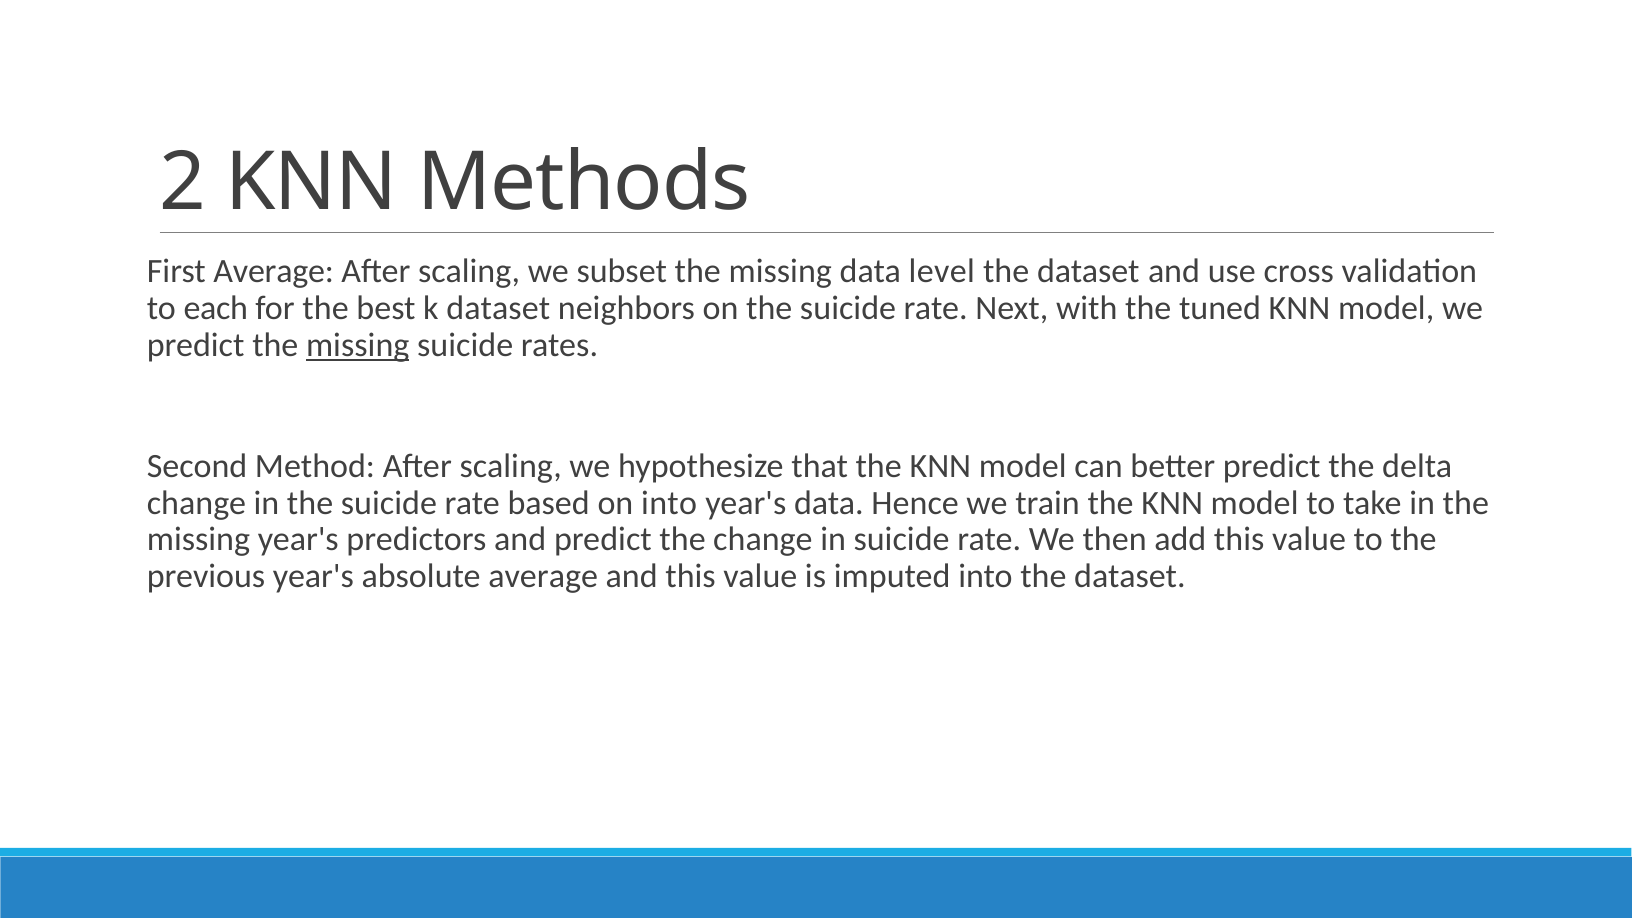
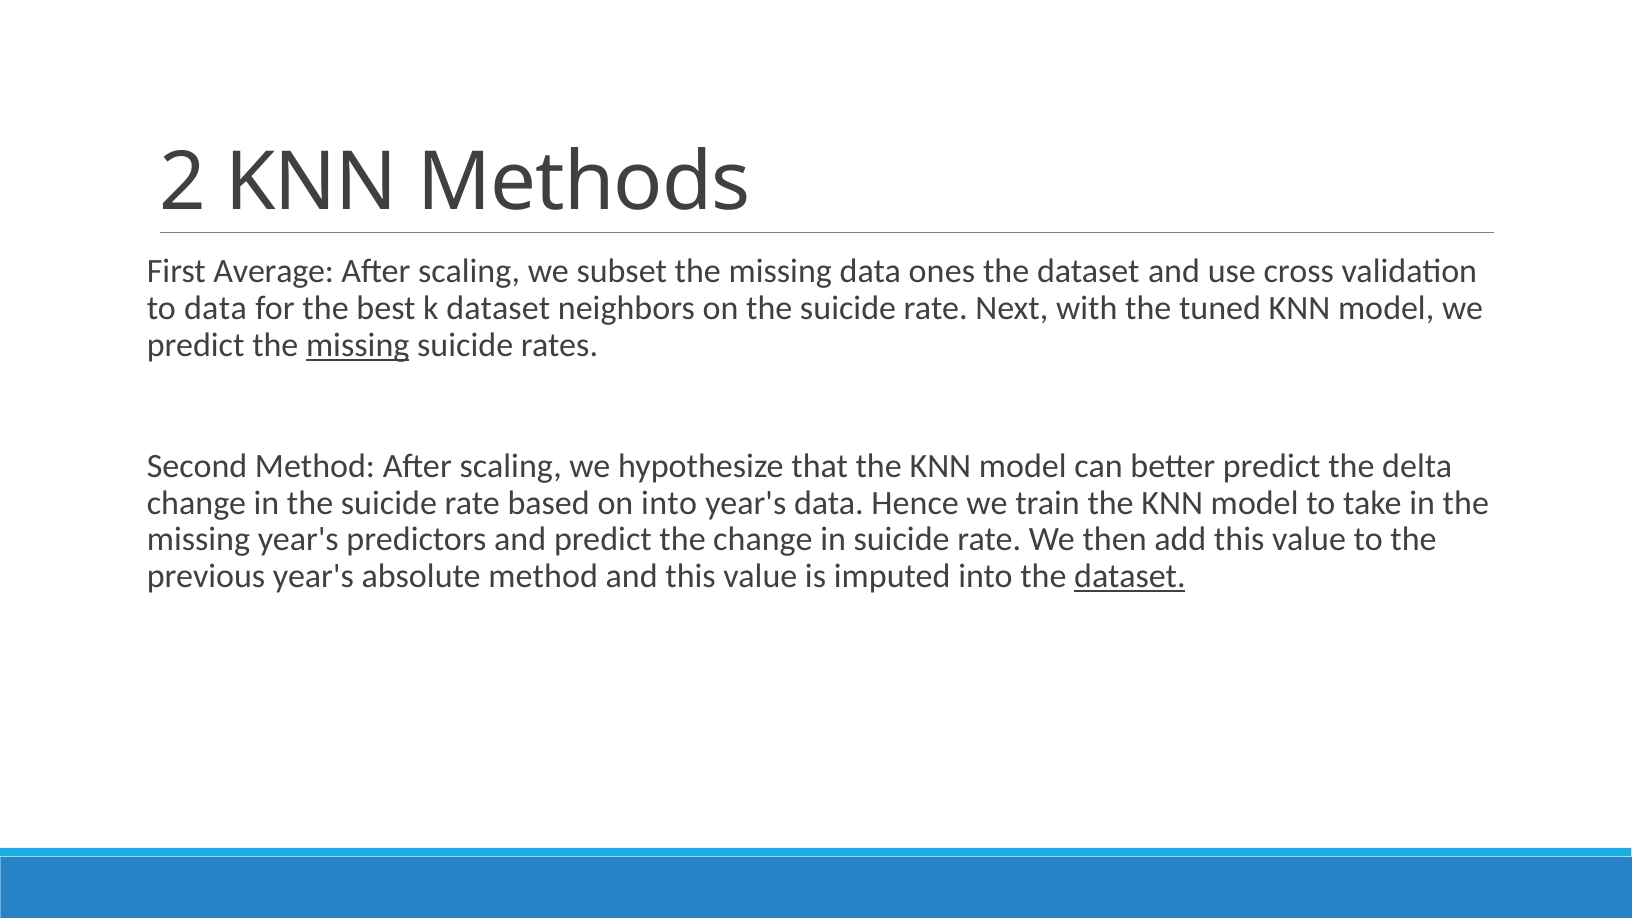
level: level -> ones
to each: each -> data
absolute average: average -> method
dataset at (1130, 576) underline: none -> present
